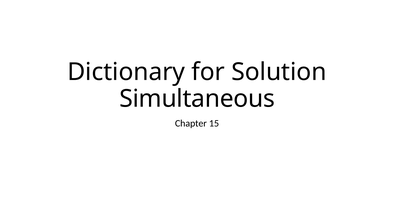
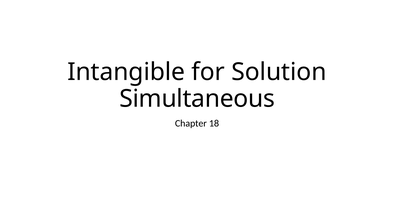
Dictionary: Dictionary -> Intangible
15: 15 -> 18
